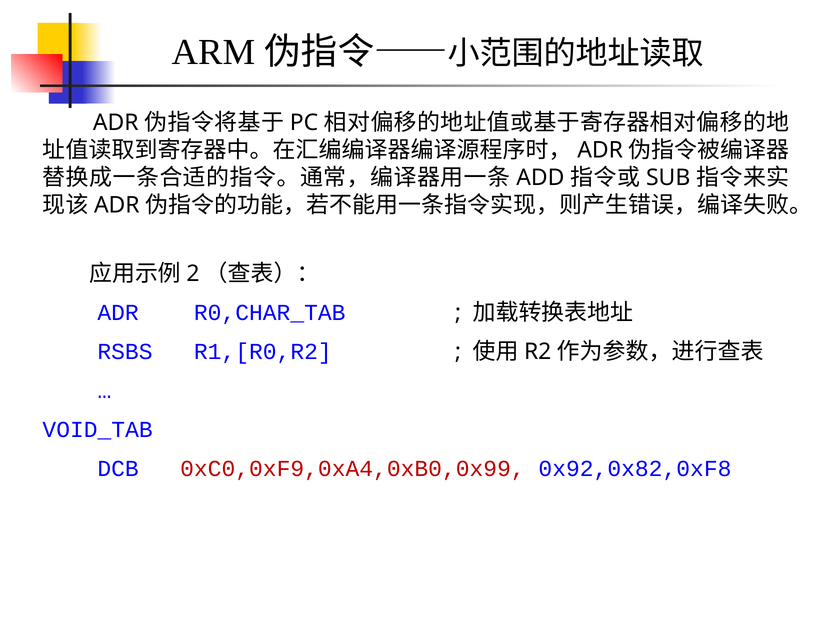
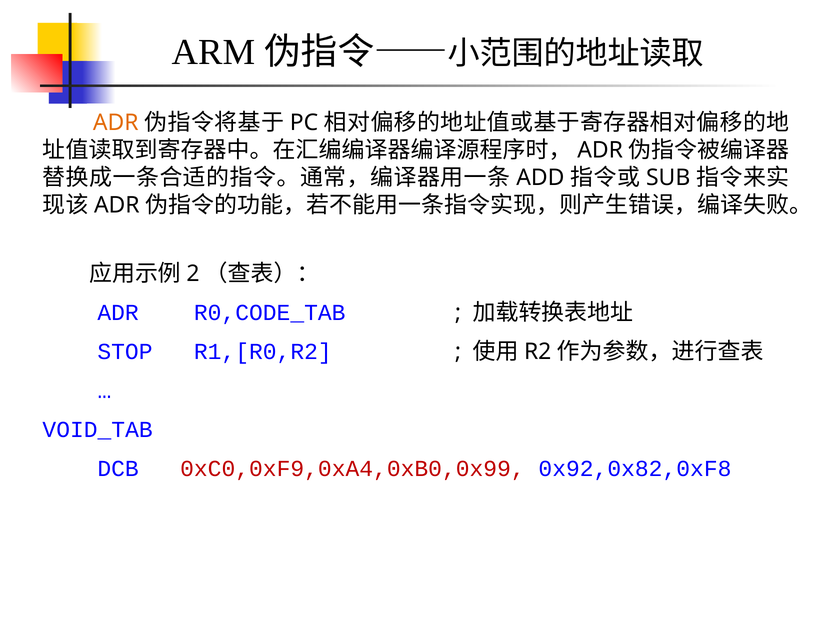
ADR at (116, 123) colour: black -> orange
R0,CHAR_TAB: R0,CHAR_TAB -> R0,CODE_TAB
RSBS: RSBS -> STOP
